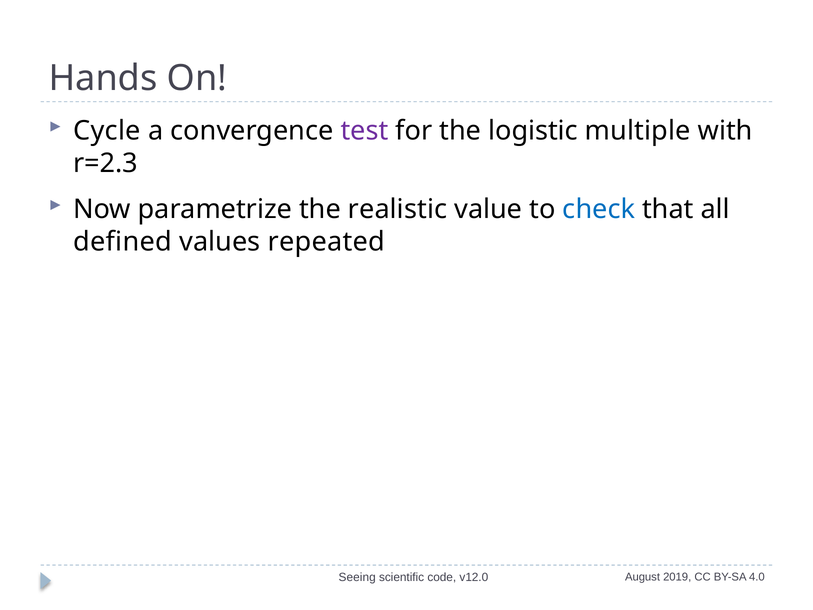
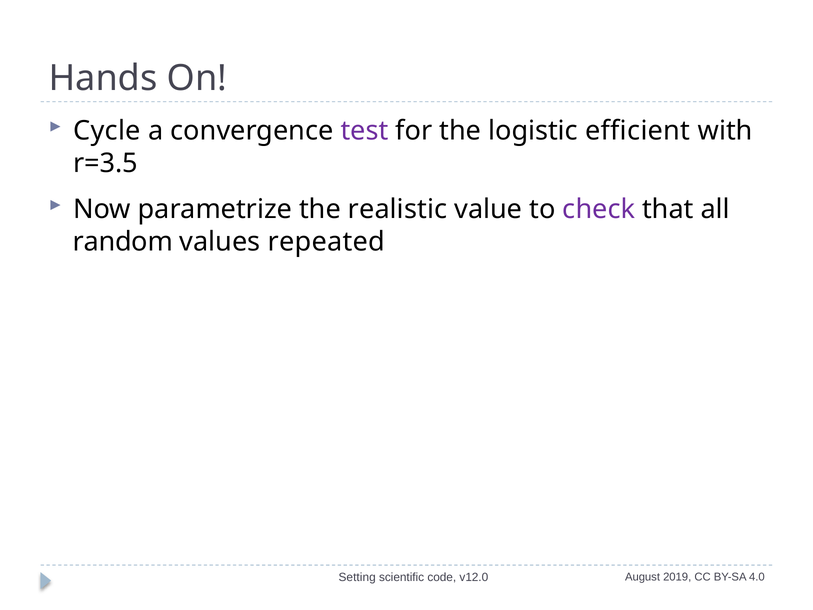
multiple: multiple -> efficient
r=2.3: r=2.3 -> r=3.5
check colour: blue -> purple
defined: defined -> random
Seeing: Seeing -> Setting
